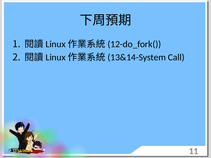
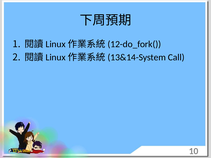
11: 11 -> 10
